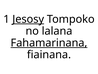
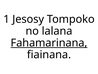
Jesosy underline: present -> none
